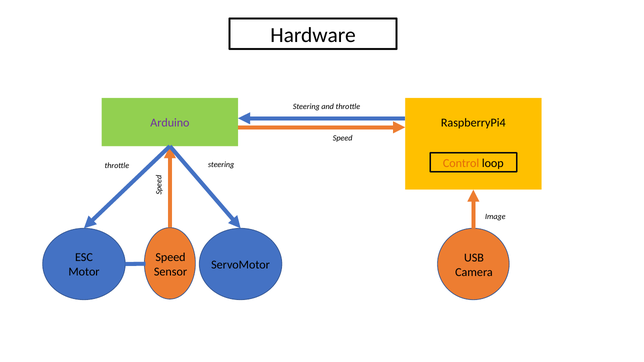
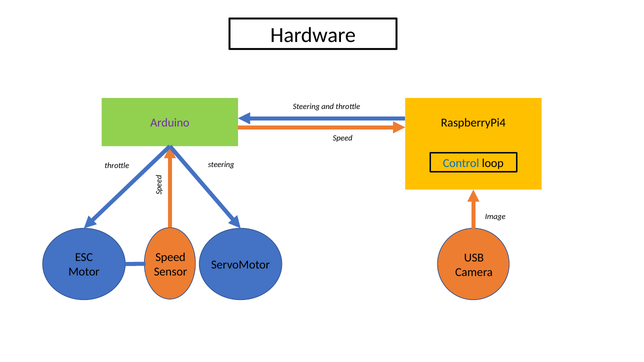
Control colour: orange -> blue
